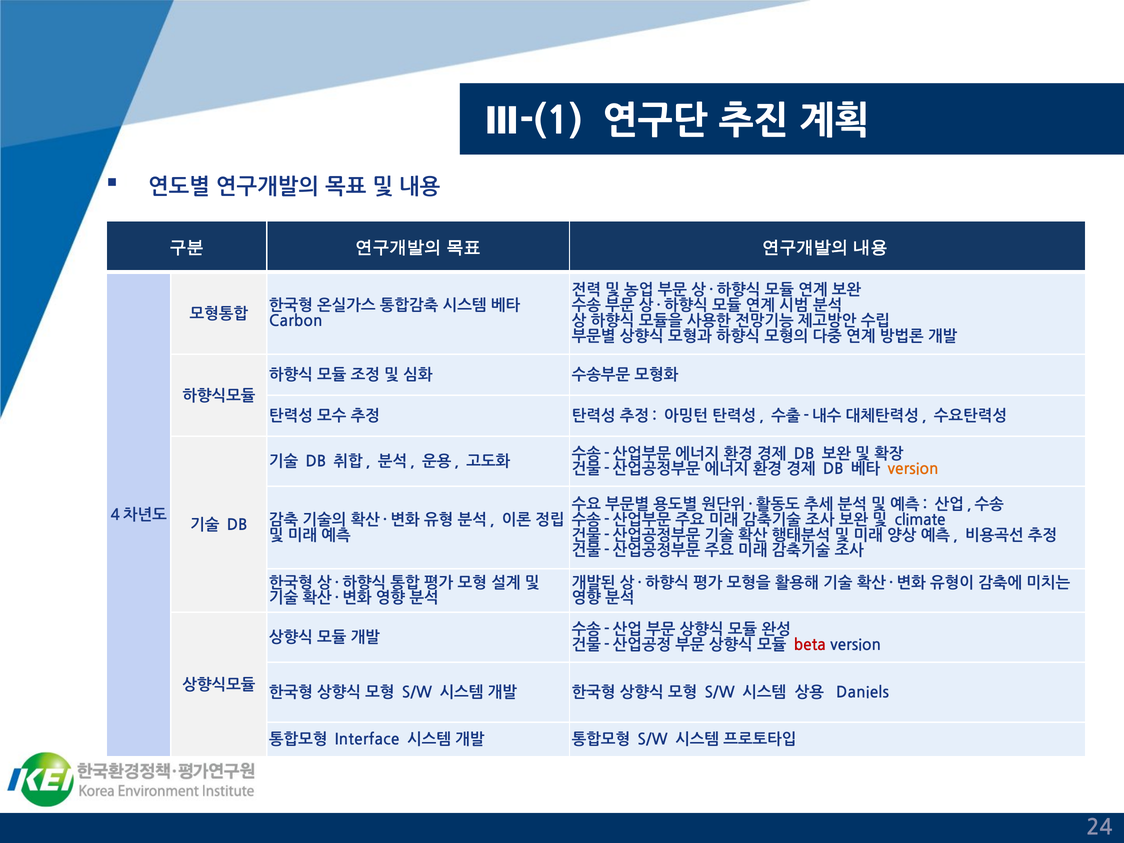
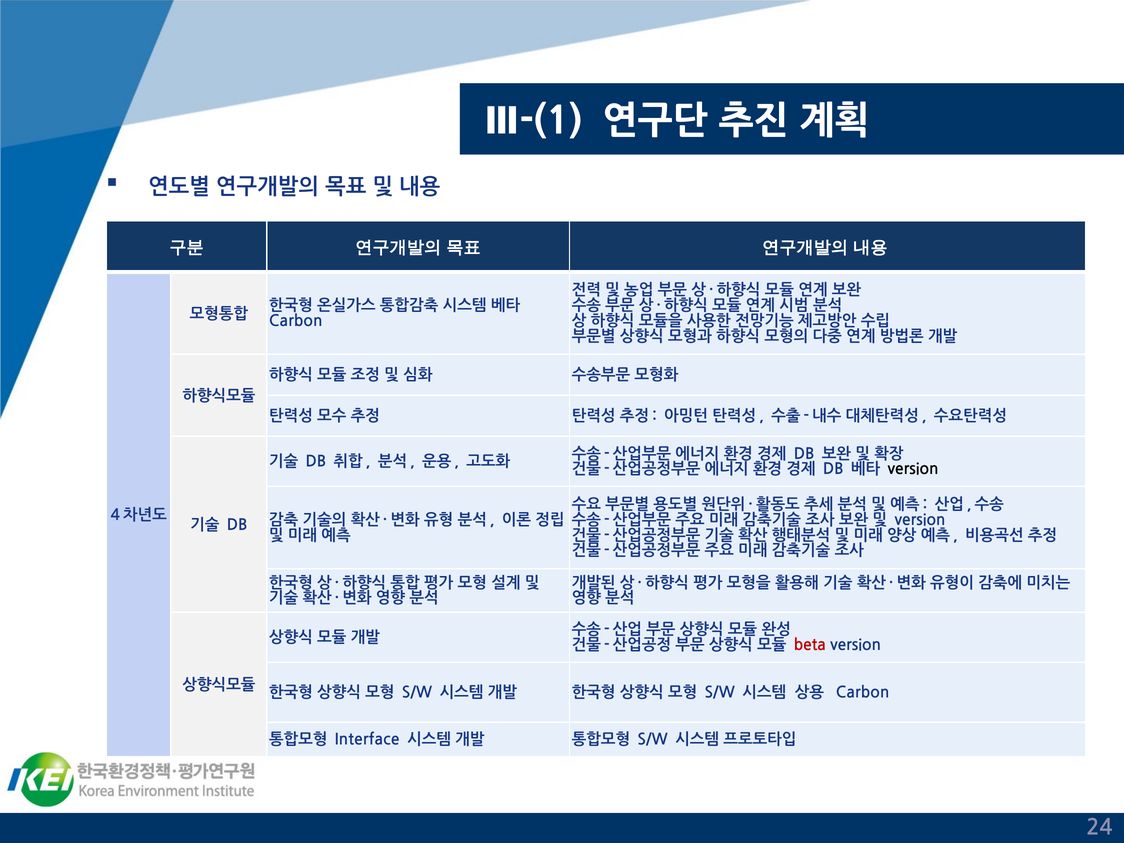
version at (913, 469) colour: orange -> black
climate at (920, 520): climate -> version
Daniels at (863, 692): Daniels -> Carbon
